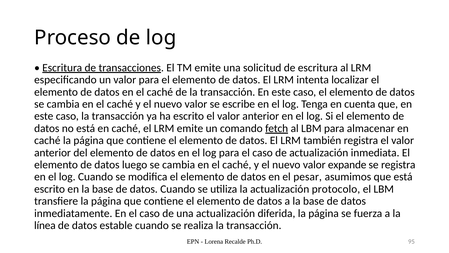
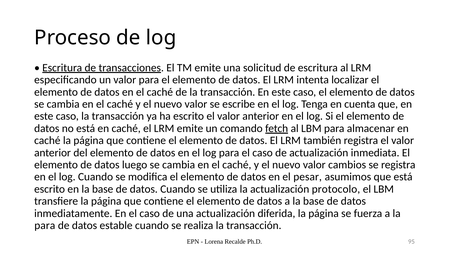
expande: expande -> cambios
línea at (45, 225): línea -> para
